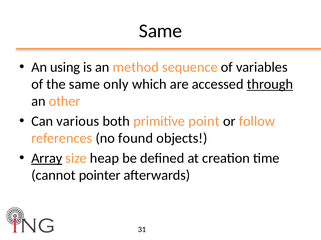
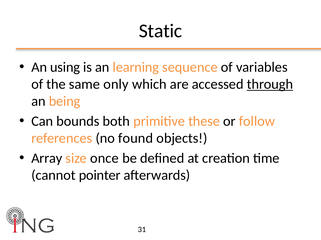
Same at (161, 31): Same -> Static
method: method -> learning
other: other -> being
various: various -> bounds
point: point -> these
Array underline: present -> none
heap: heap -> once
